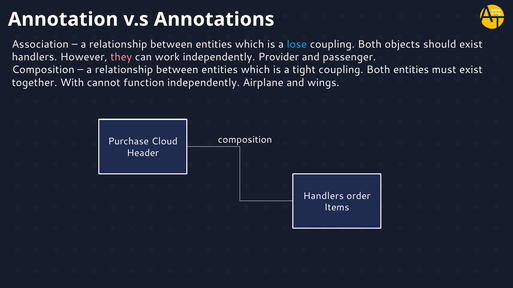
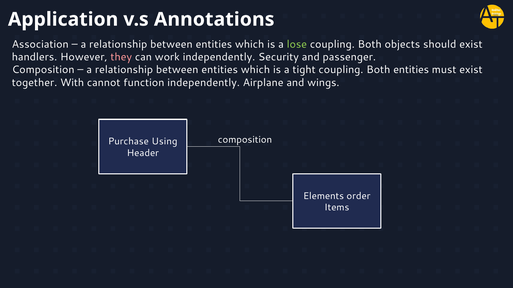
Annotation: Annotation -> Application
lose colour: light blue -> light green
Provider: Provider -> Security
Cloud: Cloud -> Using
Handlers at (323, 196): Handlers -> Elements
